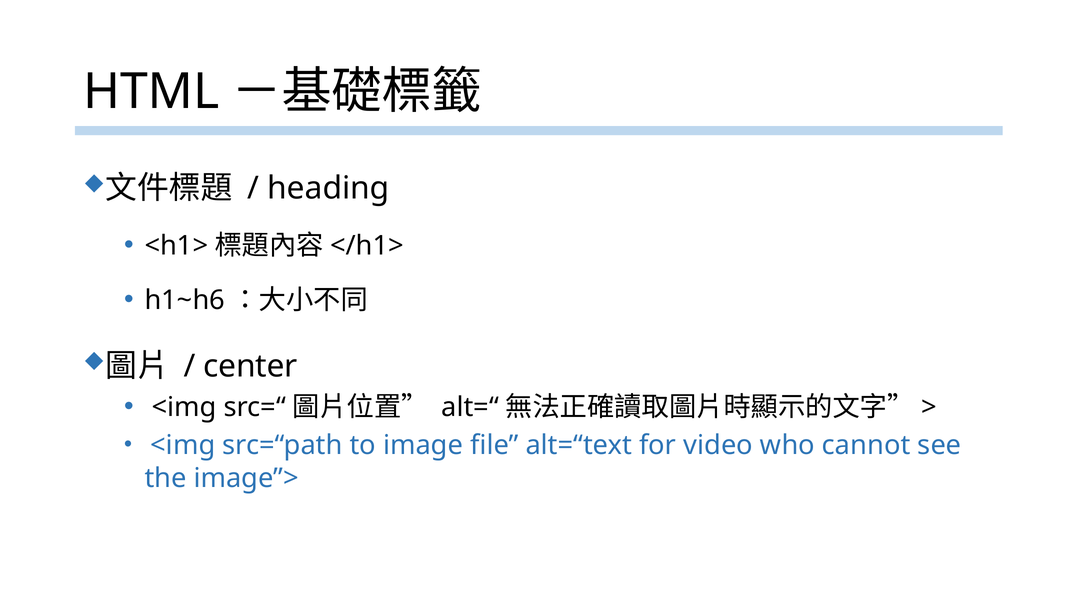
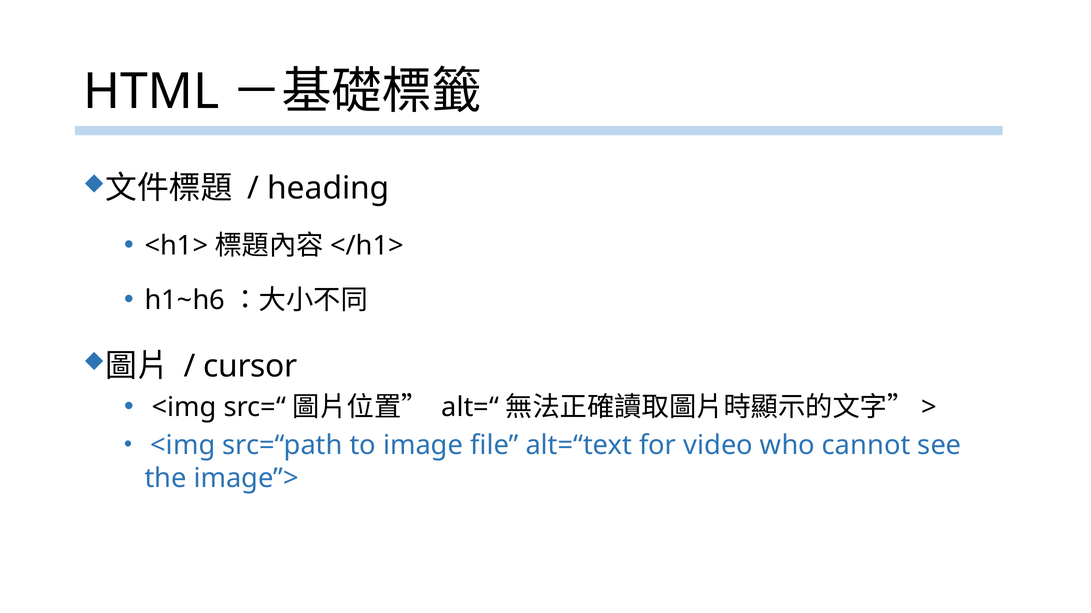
center: center -> cursor
